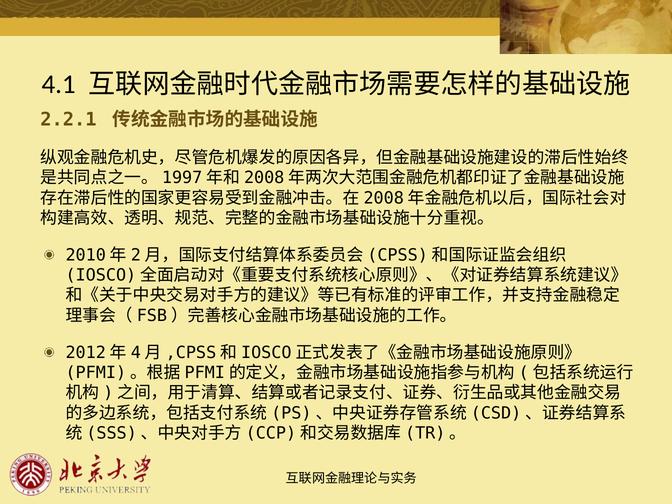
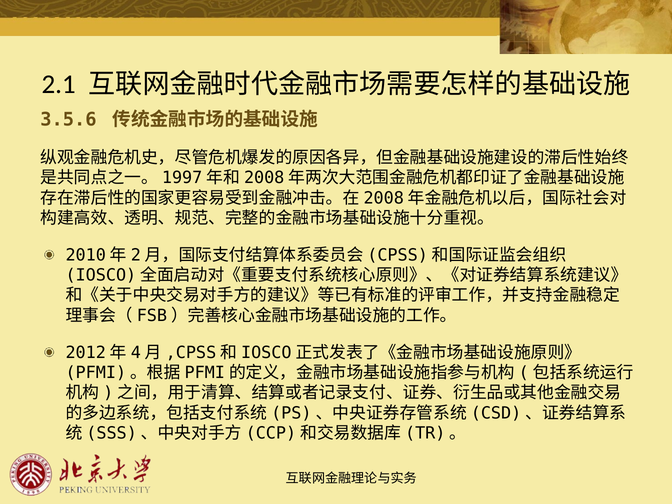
4.1: 4.1 -> 2.1
2.2.1: 2.2.1 -> 3.5.6
